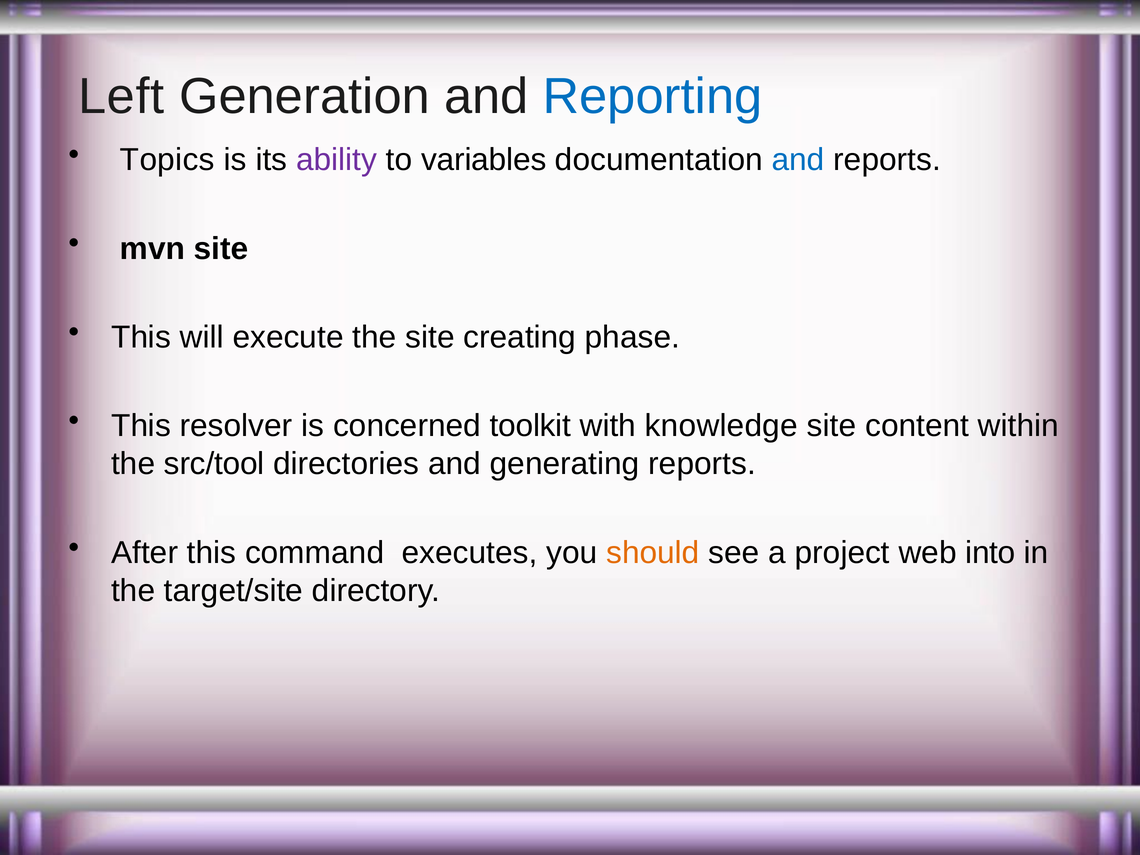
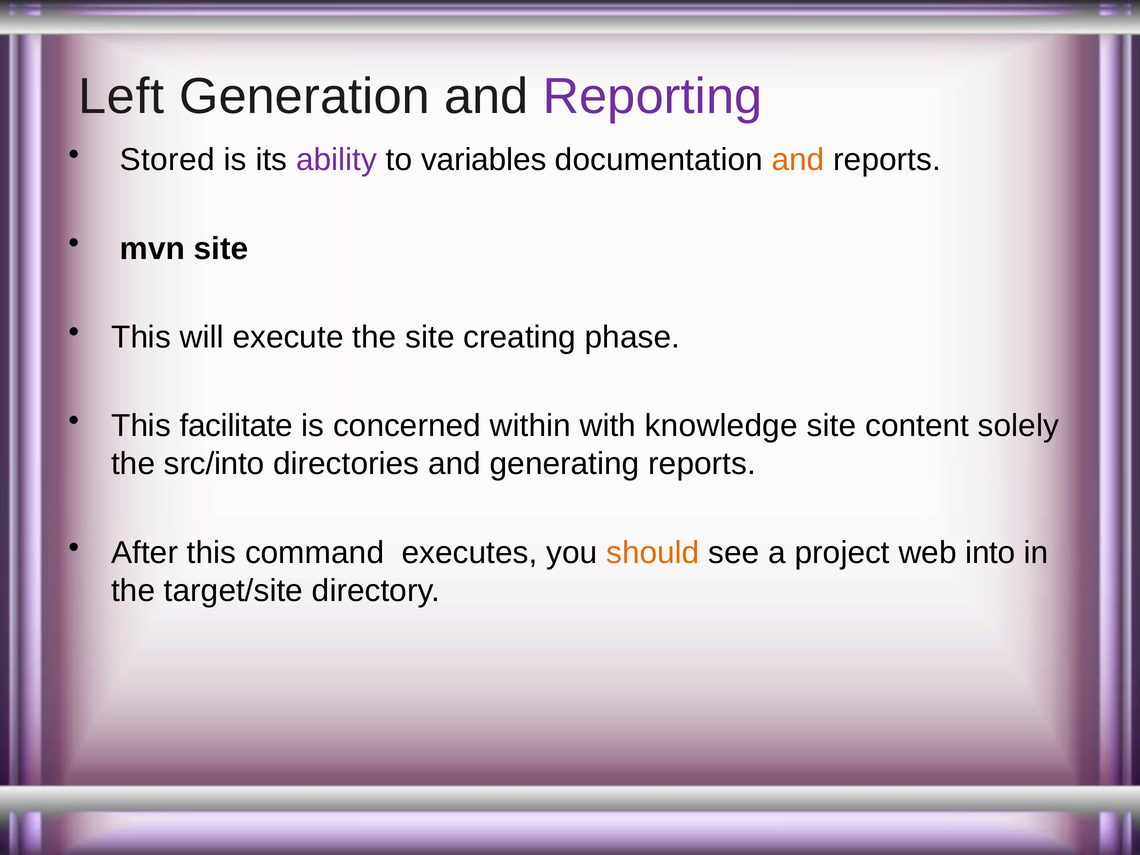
Reporting colour: blue -> purple
Topics: Topics -> Stored
and at (798, 160) colour: blue -> orange
resolver: resolver -> facilitate
toolkit: toolkit -> within
within: within -> solely
src/tool: src/tool -> src/into
